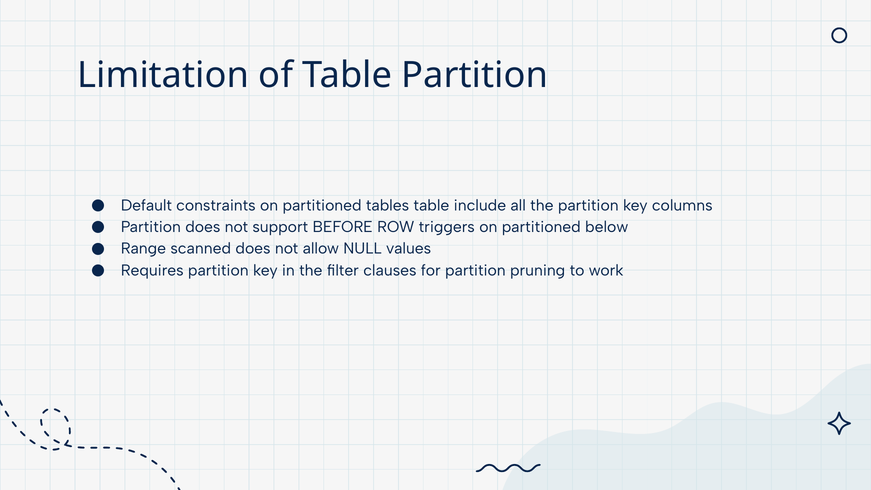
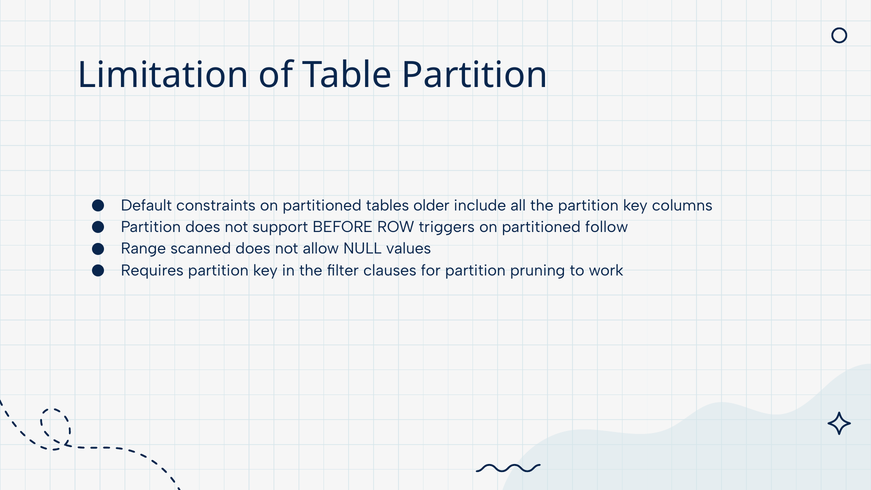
tables table: table -> older
below: below -> follow
